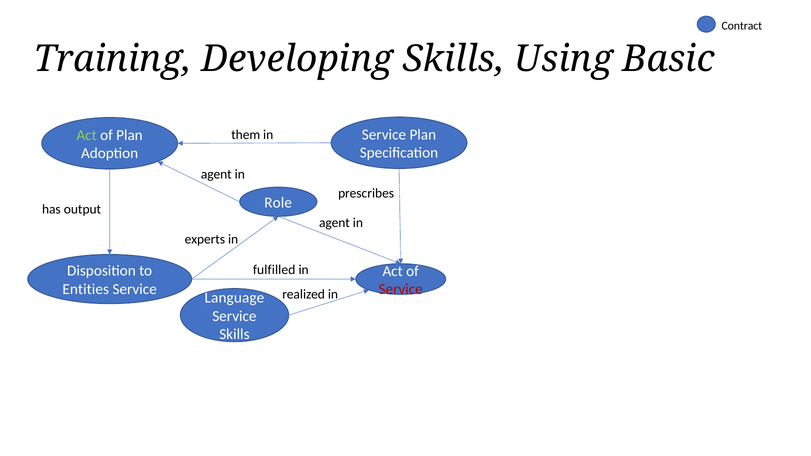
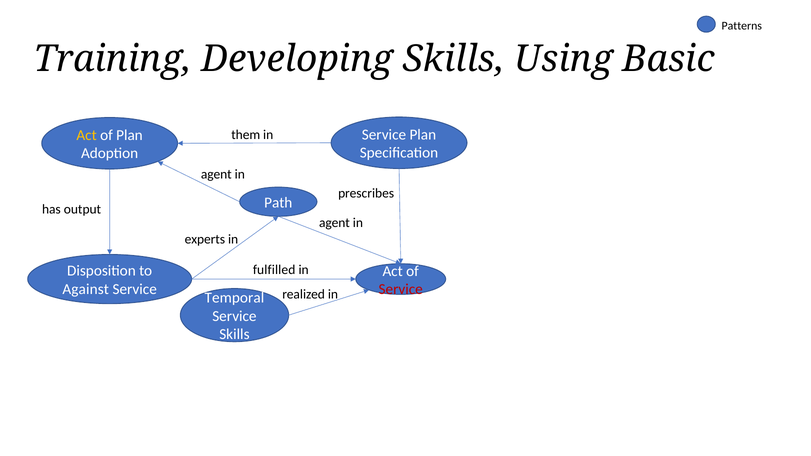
Contract: Contract -> Patterns
Act at (87, 135) colour: light green -> yellow
Role: Role -> Path
Entities: Entities -> Against
Language: Language -> Temporal
